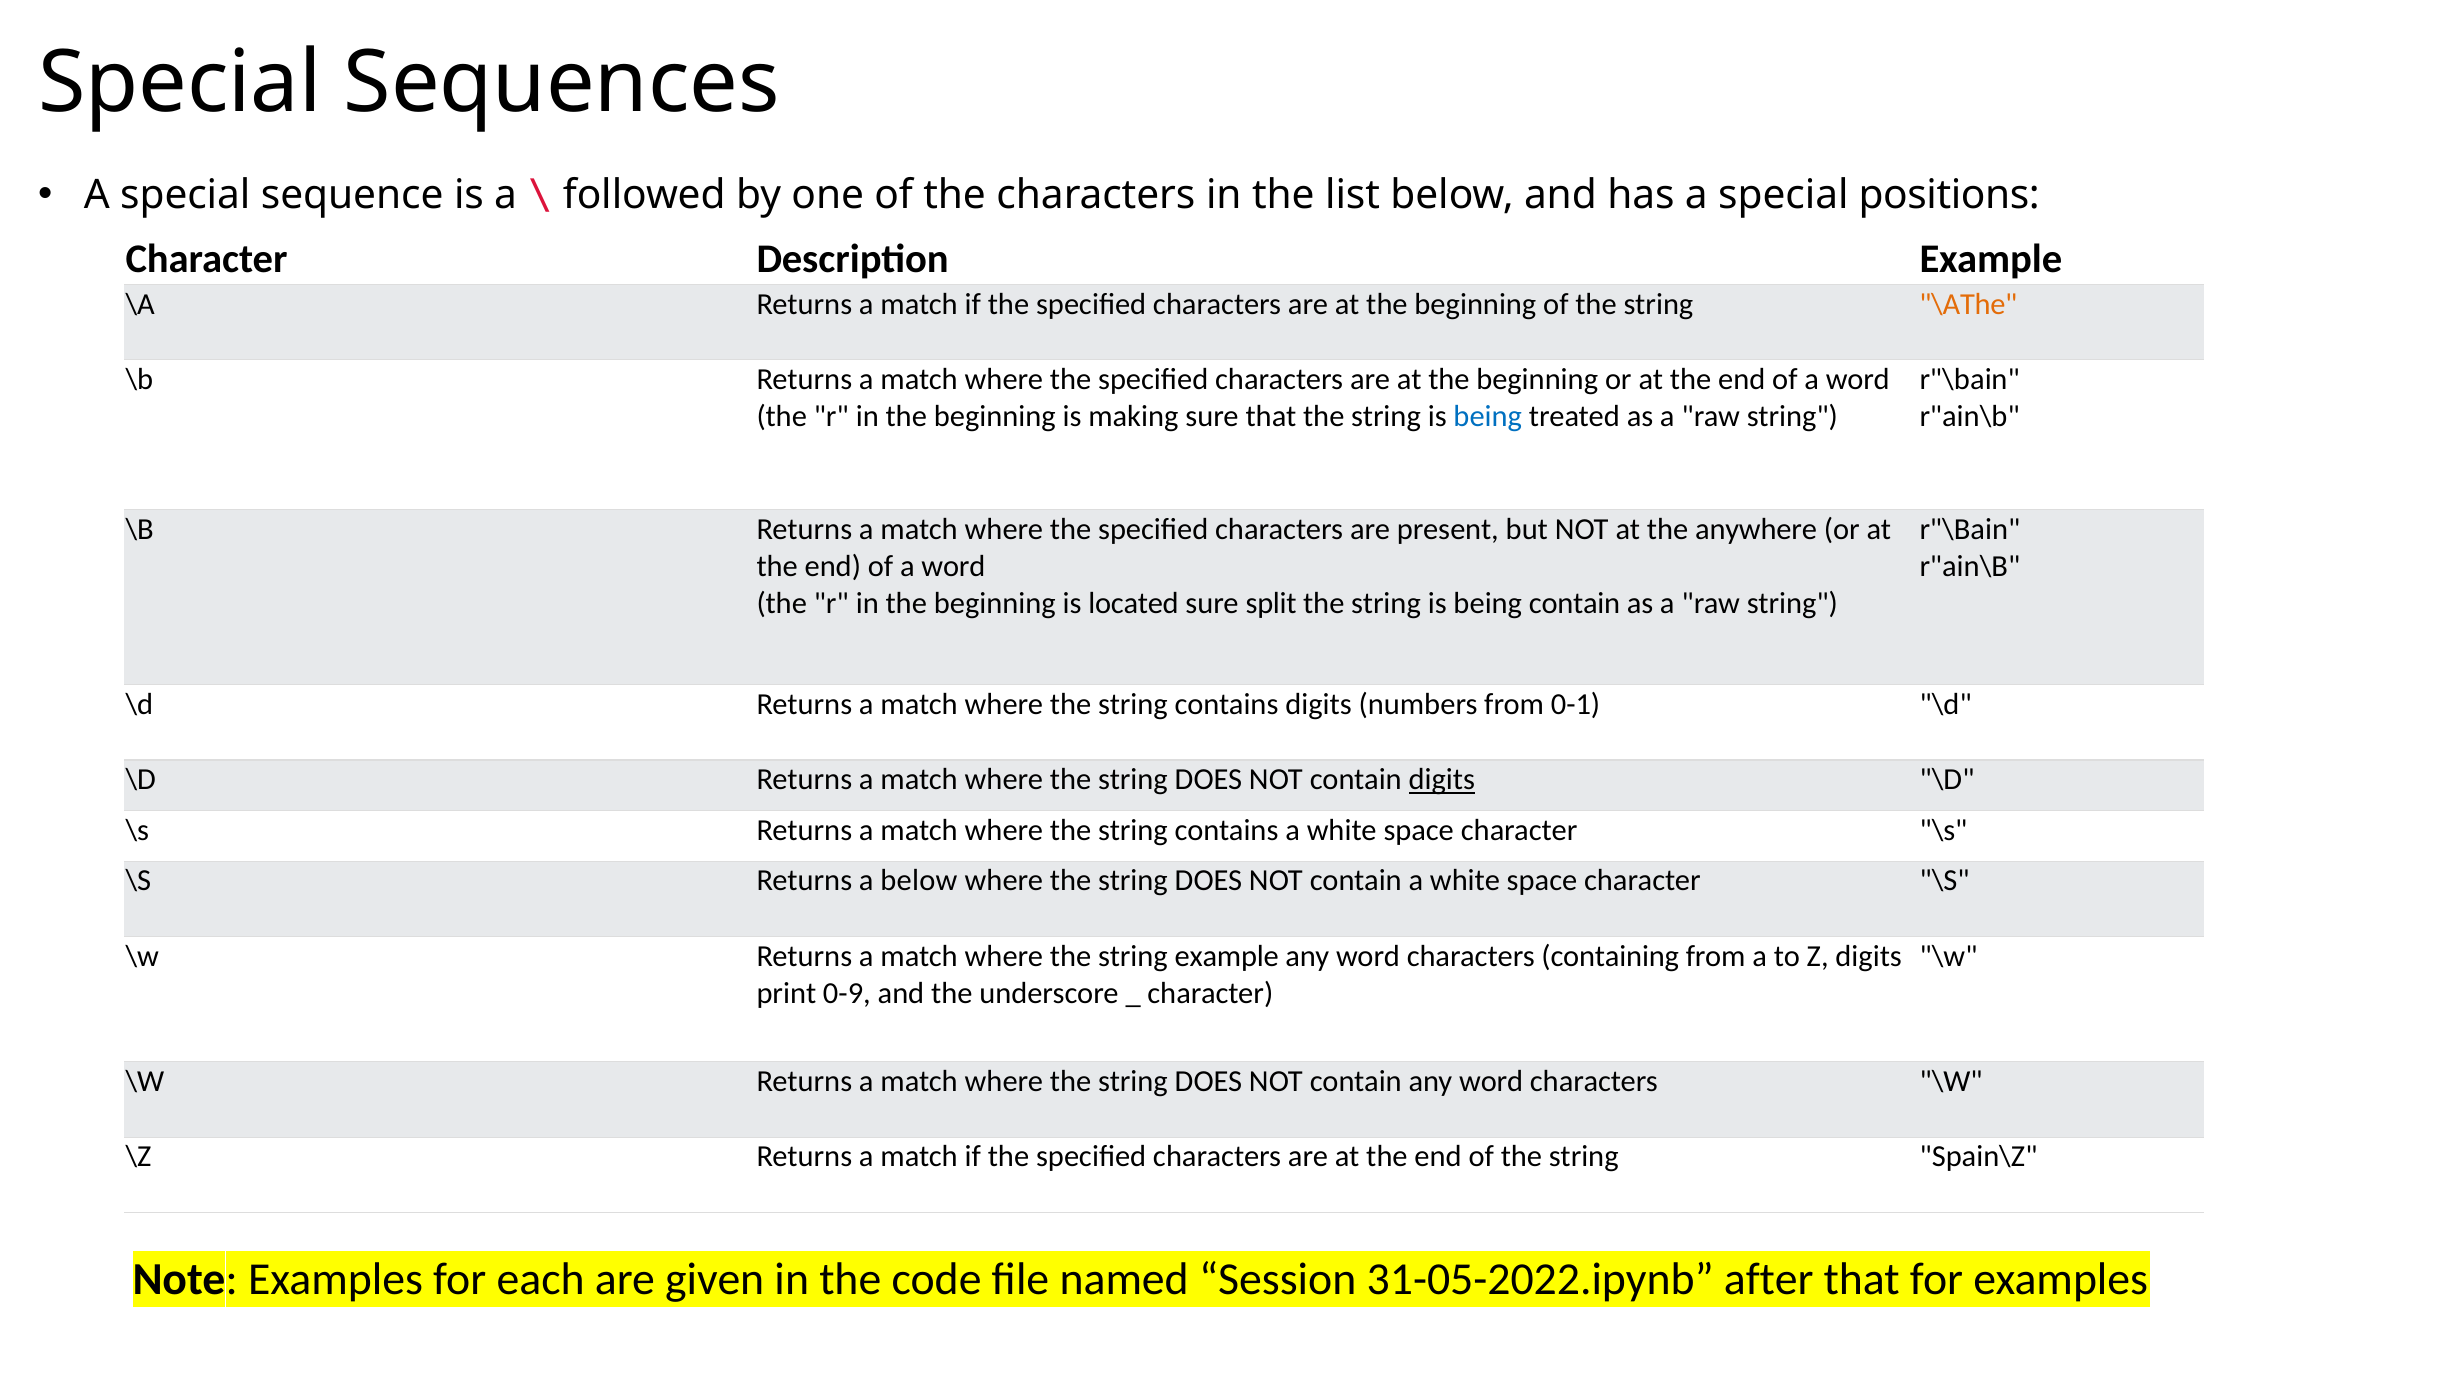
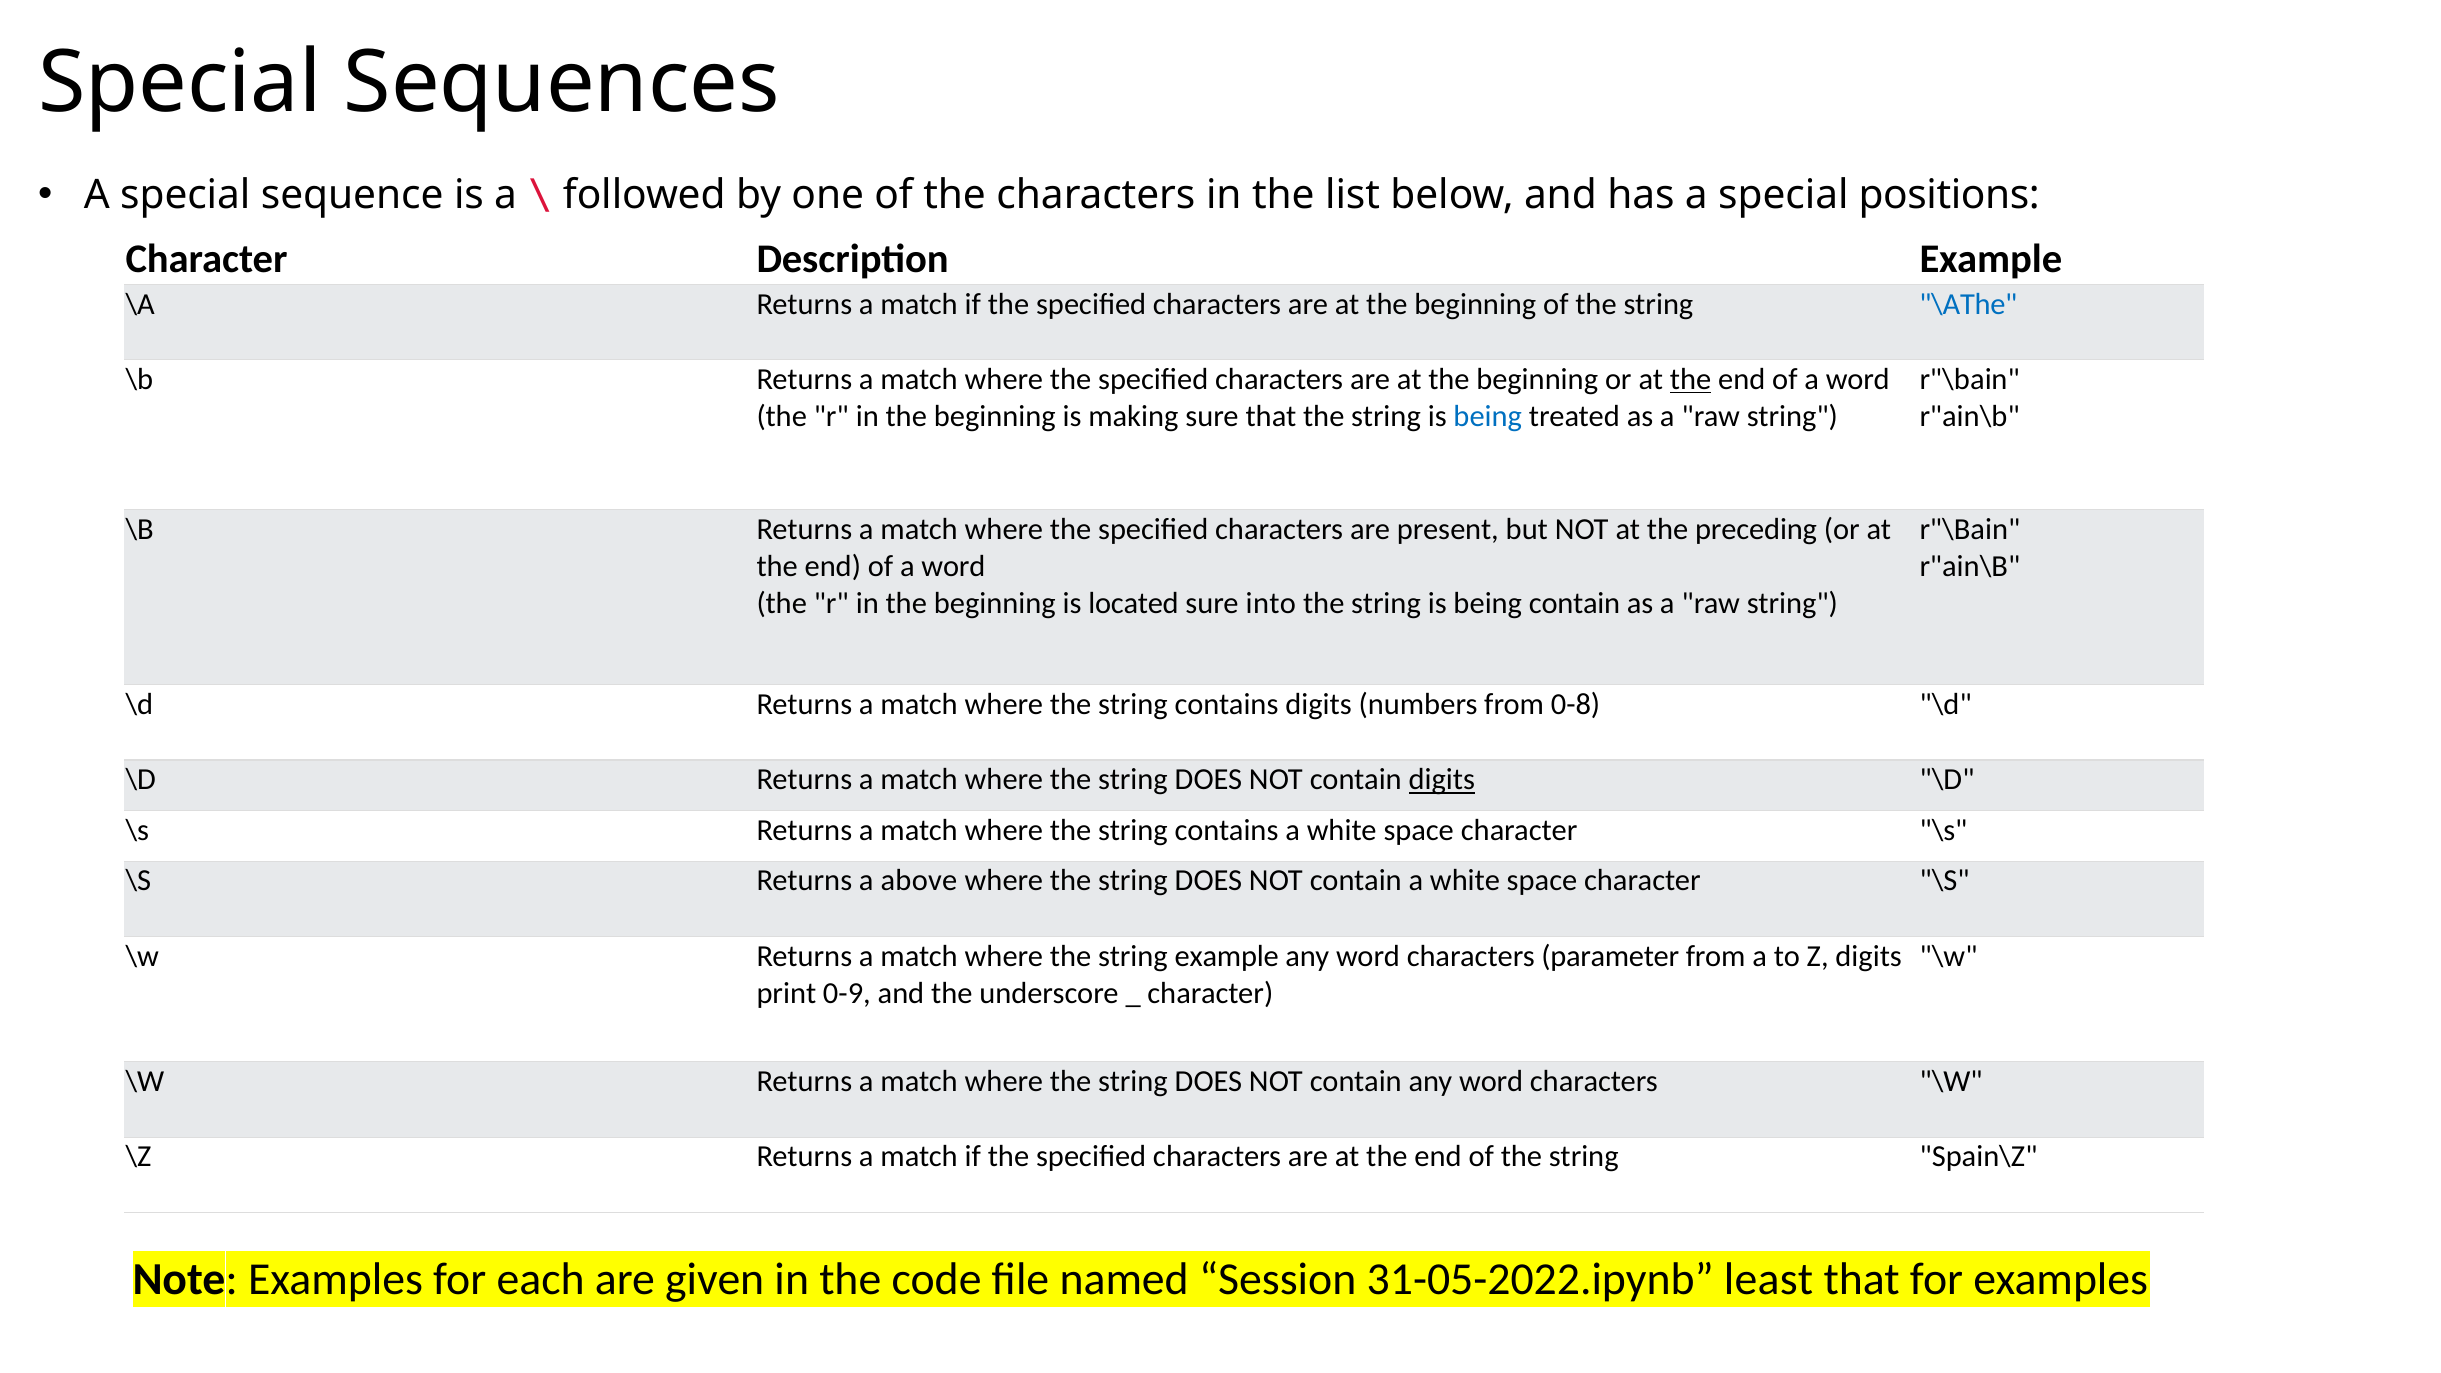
\AThe colour: orange -> blue
the at (1691, 379) underline: none -> present
anywhere: anywhere -> preceding
split: split -> into
0-1: 0-1 -> 0-8
a below: below -> above
containing: containing -> parameter
after: after -> least
